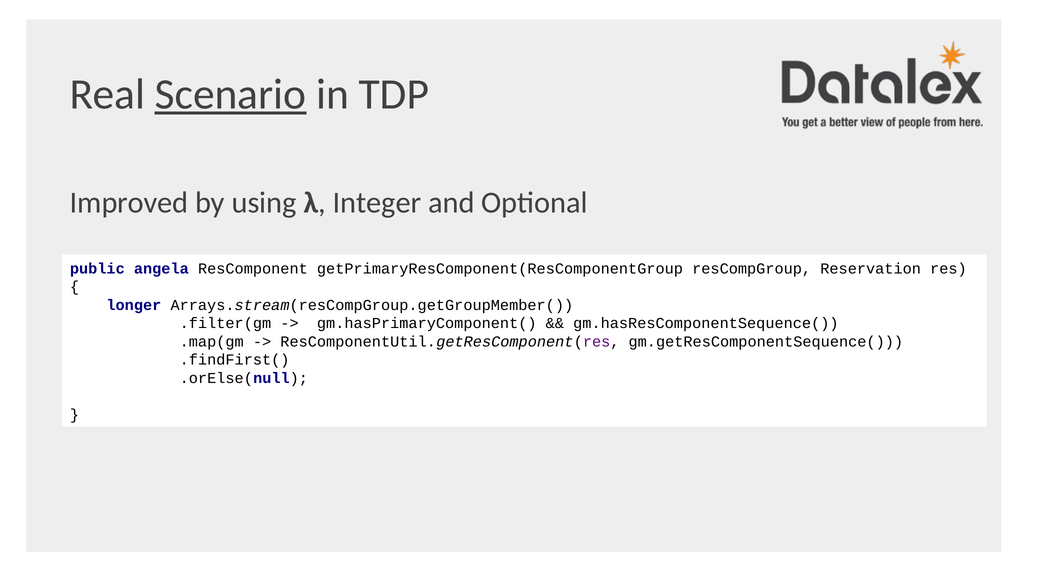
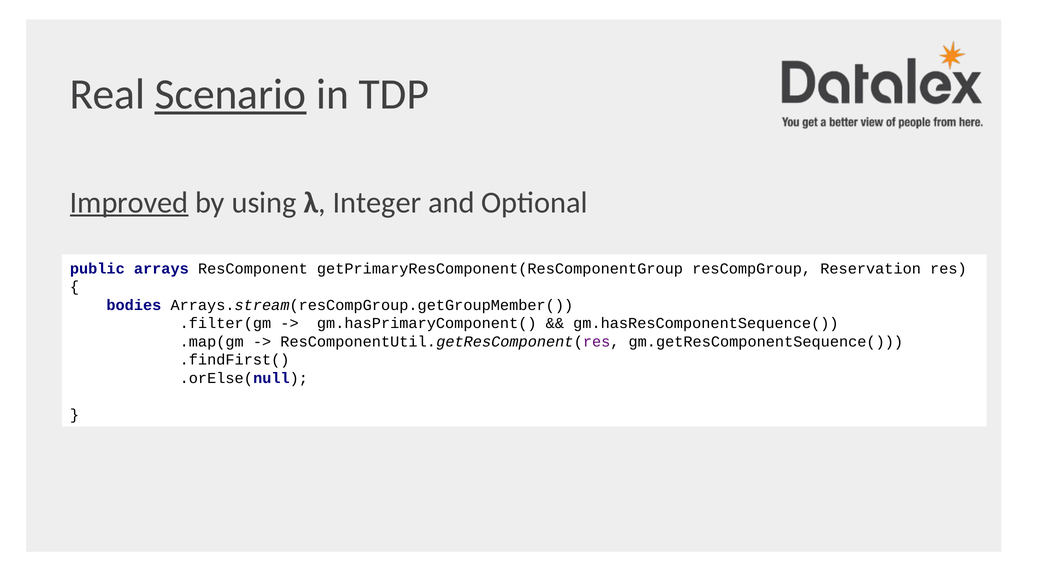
Improved underline: none -> present
angela: angela -> arrays
longer: longer -> bodies
